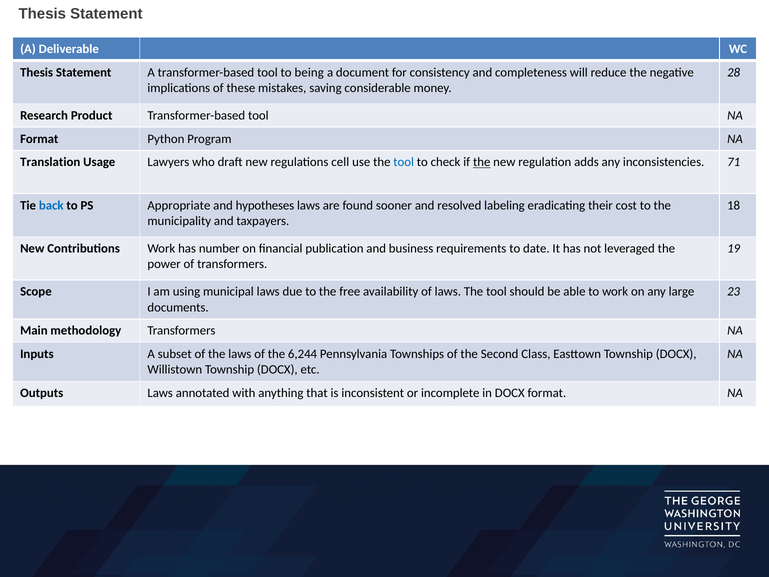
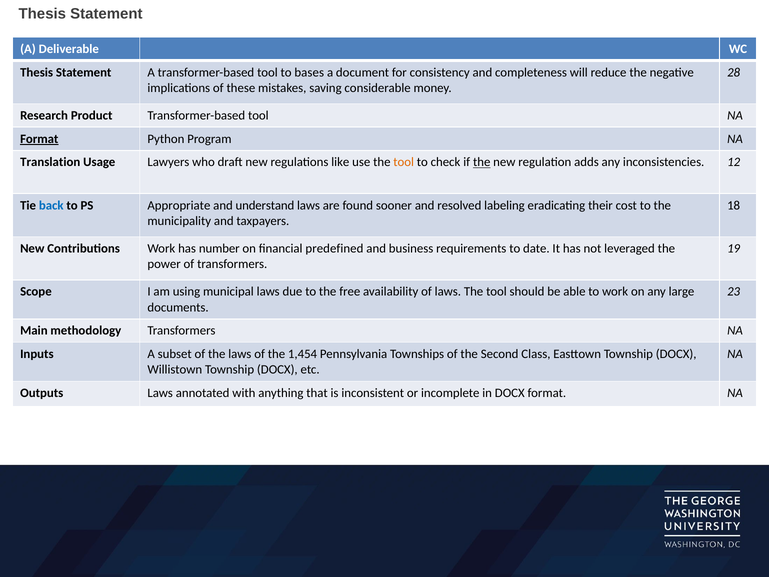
being: being -> bases
Format at (39, 139) underline: none -> present
cell: cell -> like
tool at (404, 162) colour: blue -> orange
71: 71 -> 12
hypotheses: hypotheses -> understand
publication: publication -> predefined
6,244: 6,244 -> 1,454
